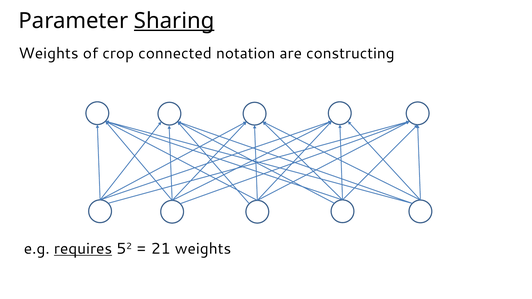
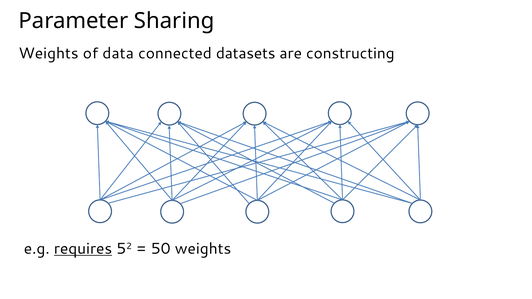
Sharing underline: present -> none
crop: crop -> data
notation: notation -> datasets
21: 21 -> 50
